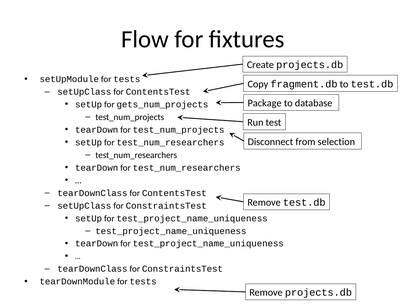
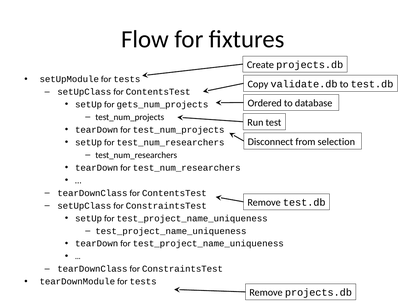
fragment.db: fragment.db -> validate.db
Package: Package -> Ordered
